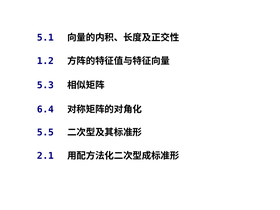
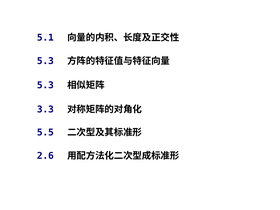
1.2 at (45, 61): 1.2 -> 5.3
6.4: 6.4 -> 3.3
2.1: 2.1 -> 2.6
